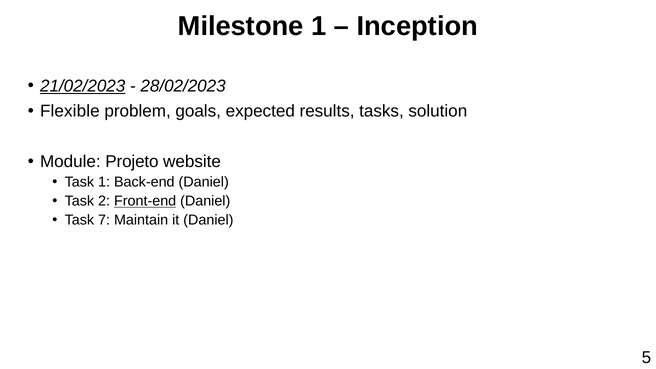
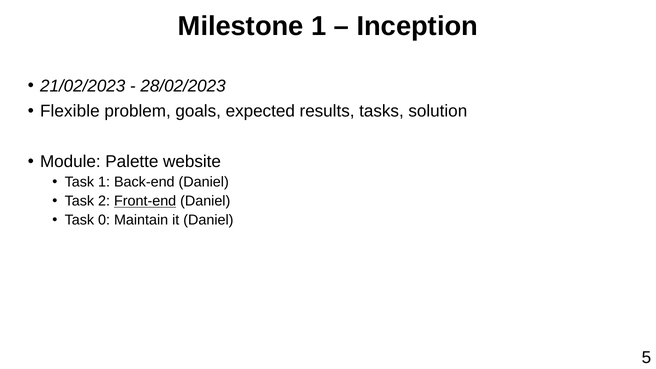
21/02/2023 underline: present -> none
Projeto: Projeto -> Palette
7: 7 -> 0
